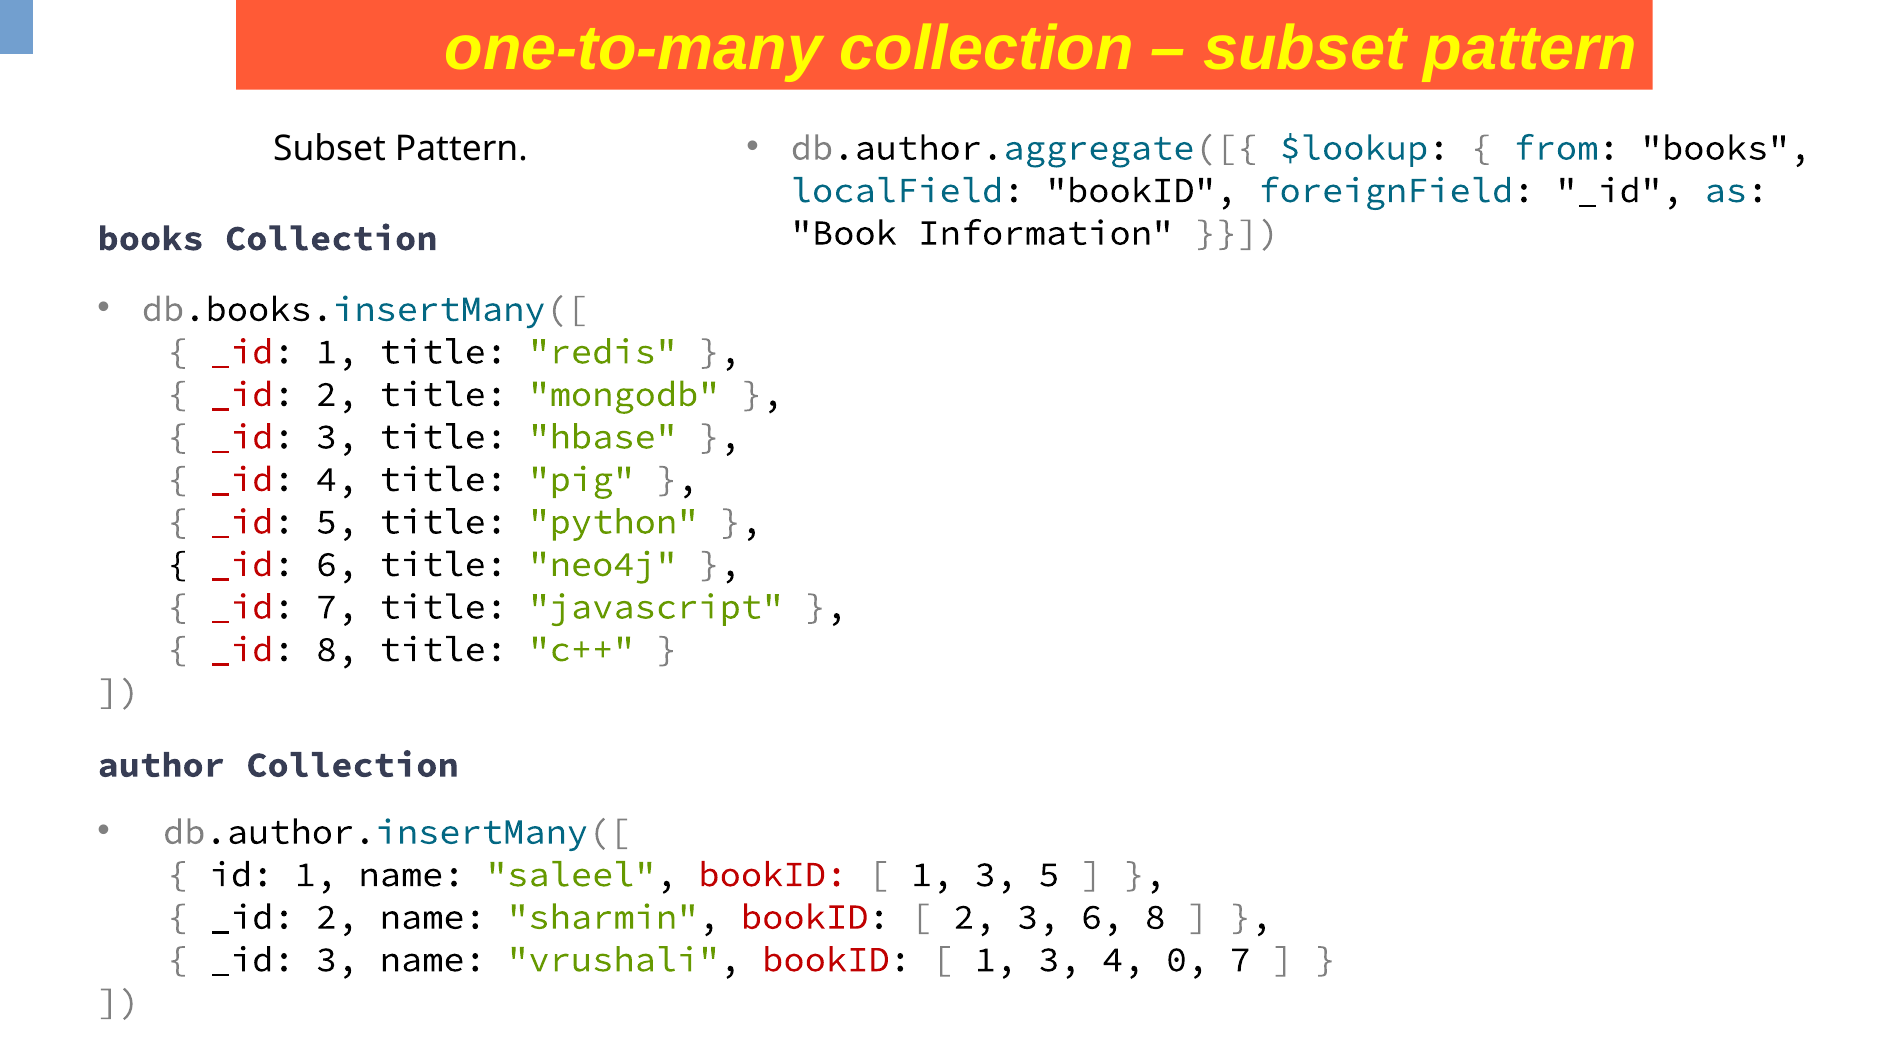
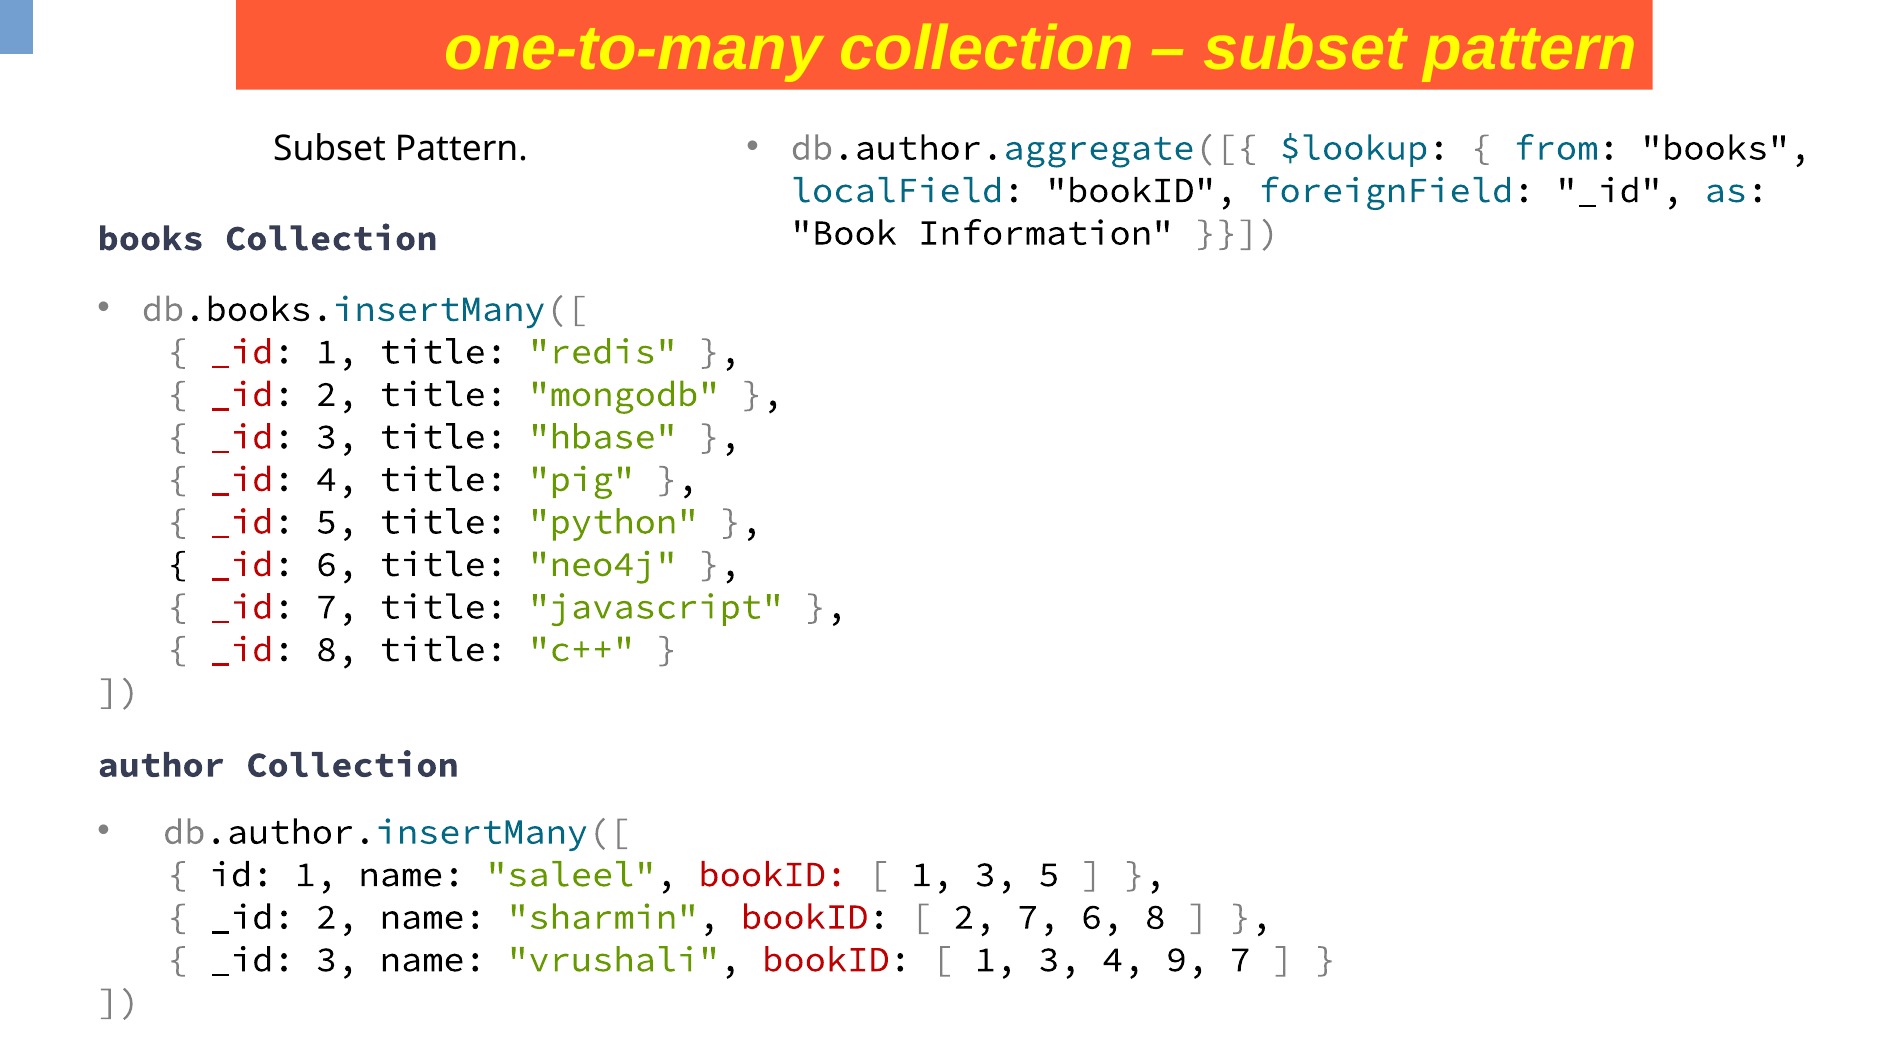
2 3: 3 -> 7
0: 0 -> 9
